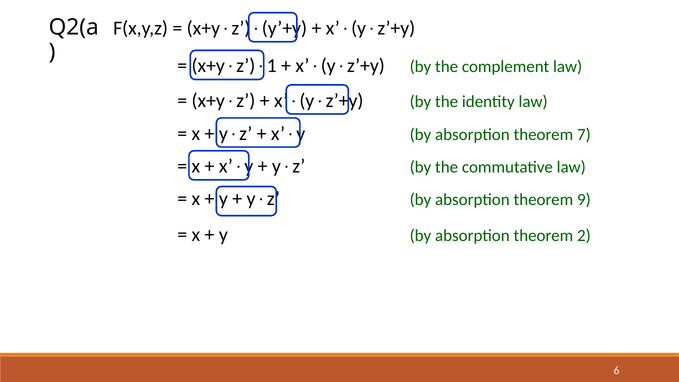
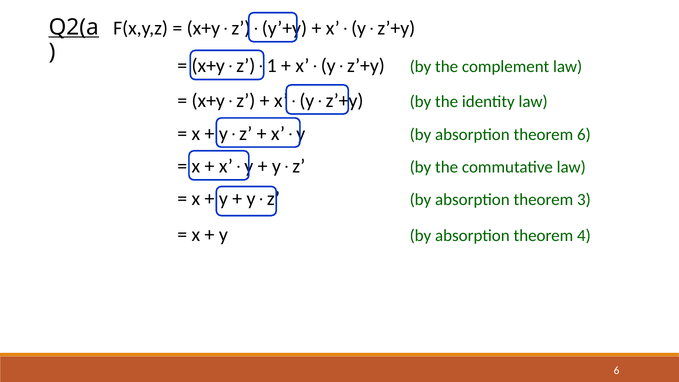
Q2(a underline: none -> present
theorem 7: 7 -> 6
9: 9 -> 3
2: 2 -> 4
